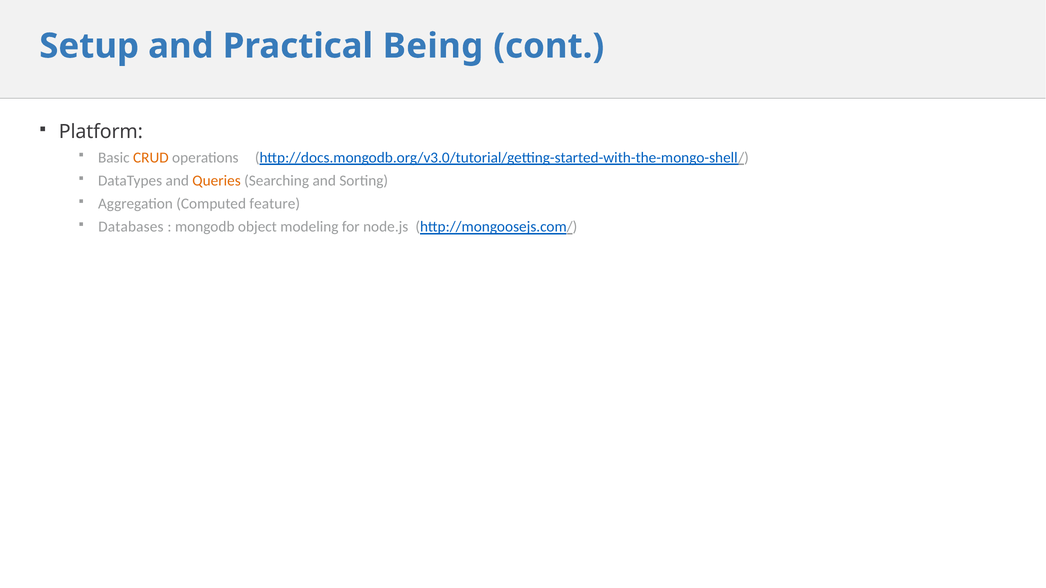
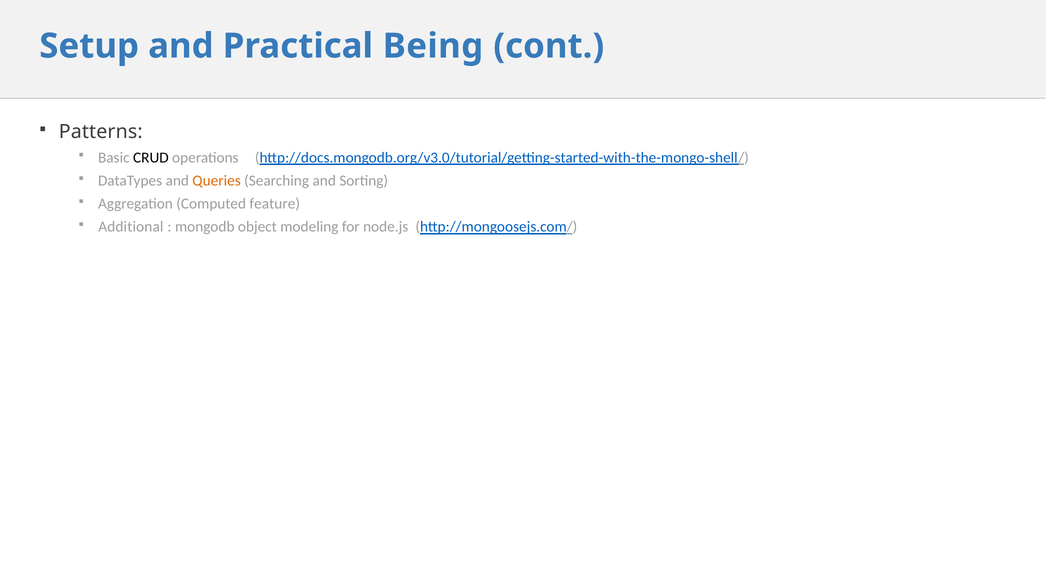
Platform: Platform -> Patterns
CRUD colour: orange -> black
Databases: Databases -> Additional
